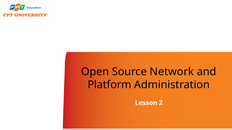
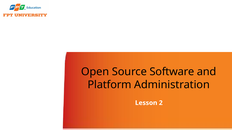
Network: Network -> Software
